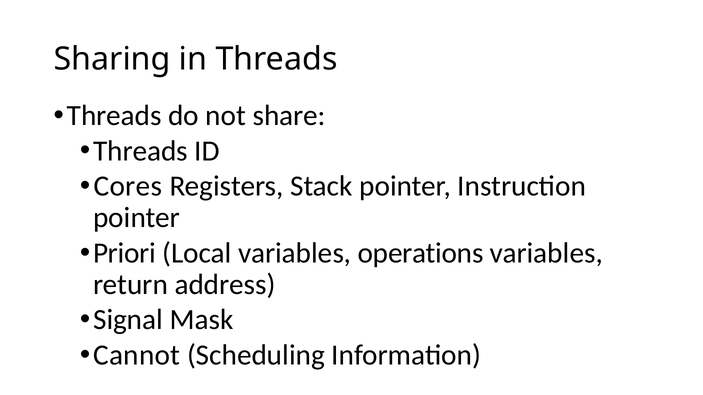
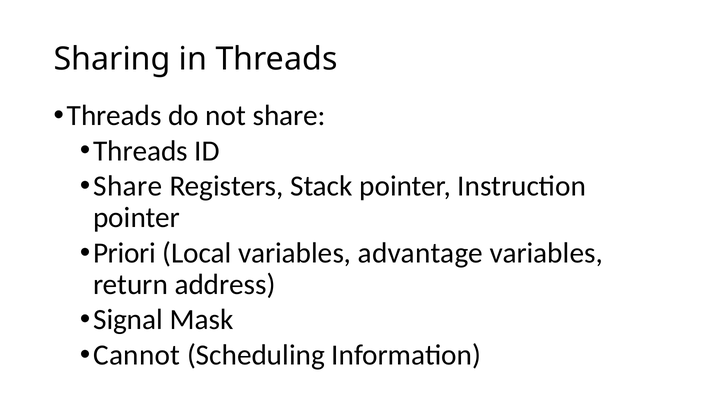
Cores at (128, 186): Cores -> Share
operations: operations -> advantage
